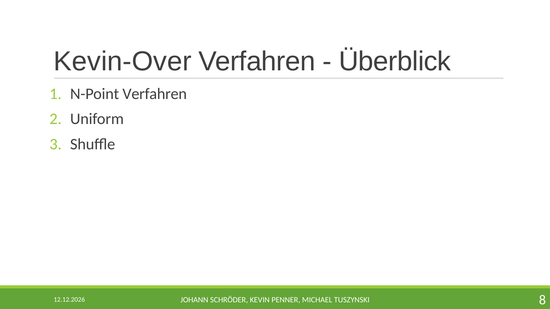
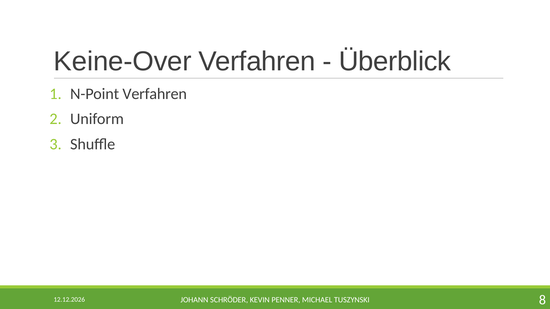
Kevin-Over: Kevin-Over -> Keine-Over
